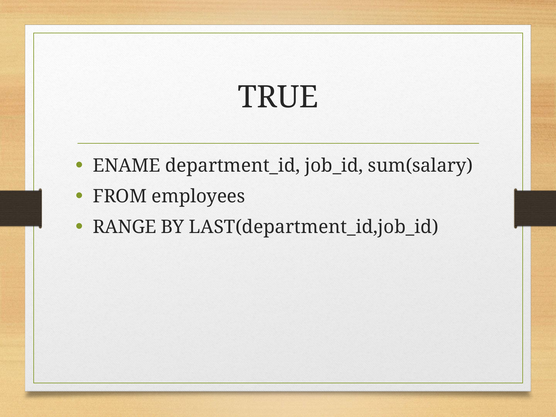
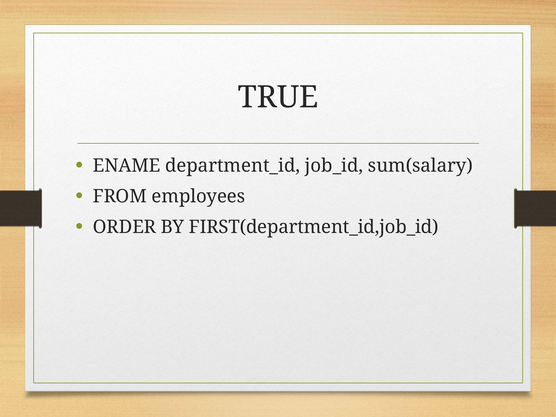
RANGE: RANGE -> ORDER
LAST(department_id,job_id: LAST(department_id,job_id -> FIRST(department_id,job_id
